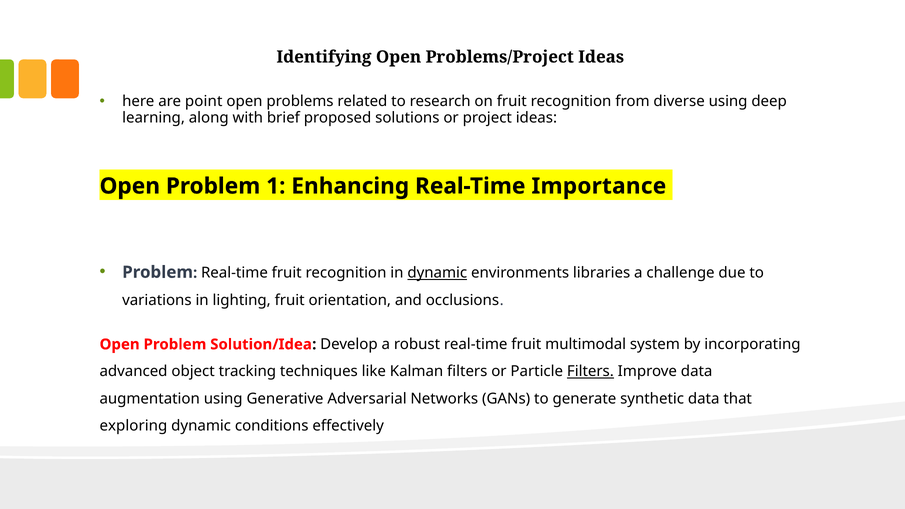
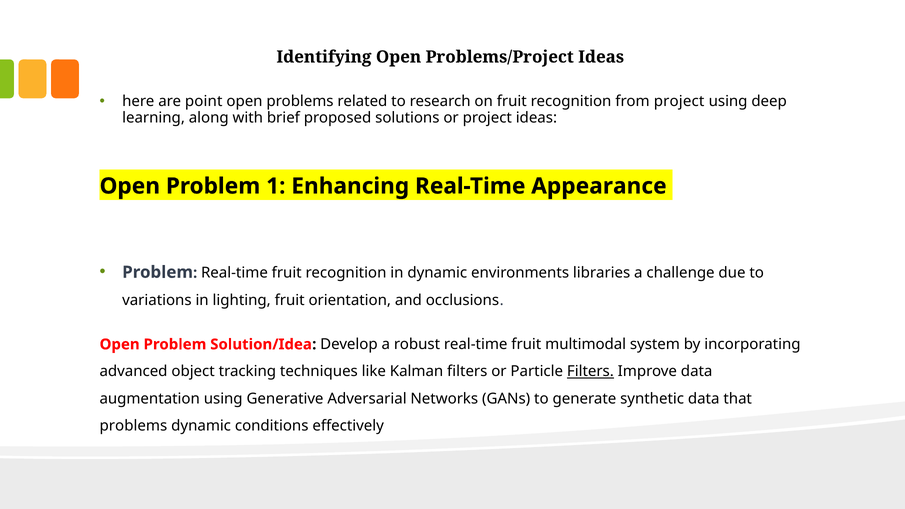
from diverse: diverse -> project
Importance: Importance -> Appearance
dynamic at (437, 273) underline: present -> none
exploring at (133, 426): exploring -> problems
